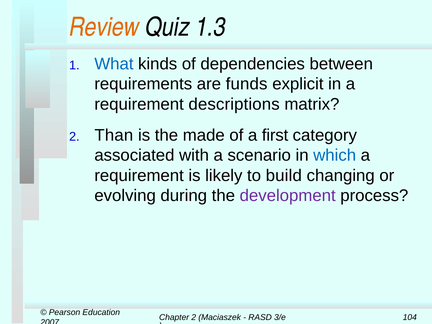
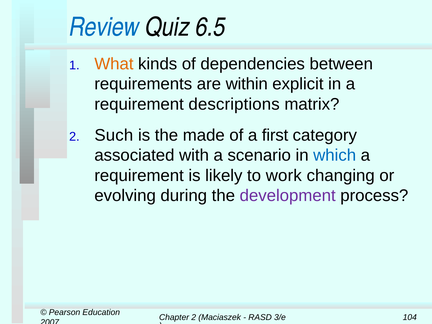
Review colour: orange -> blue
1.3: 1.3 -> 6.5
What colour: blue -> orange
funds: funds -> within
Than: Than -> Such
build: build -> work
